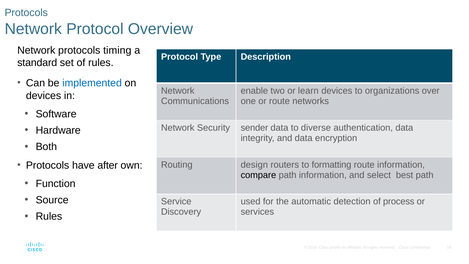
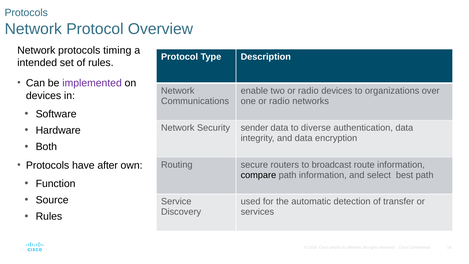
standard: standard -> intended
implemented colour: blue -> purple
two or learn: learn -> radio
one or route: route -> radio
design: design -> secure
formatting: formatting -> broadcast
process: process -> transfer
